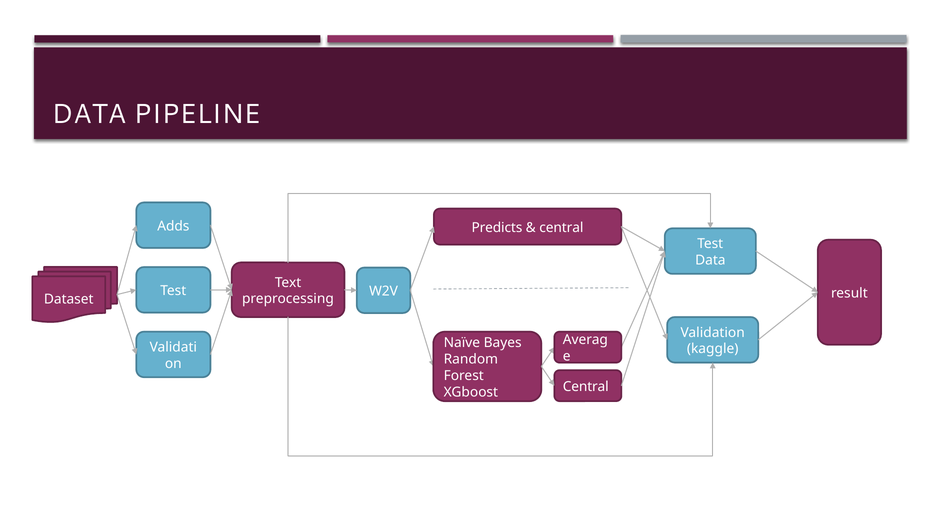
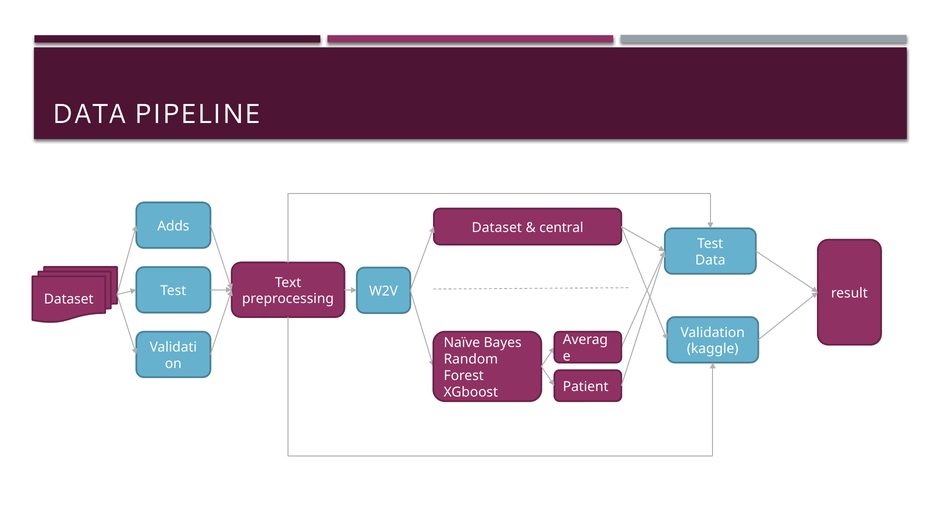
Predicts at (497, 228): Predicts -> Dataset
Central at (586, 387): Central -> Patient
